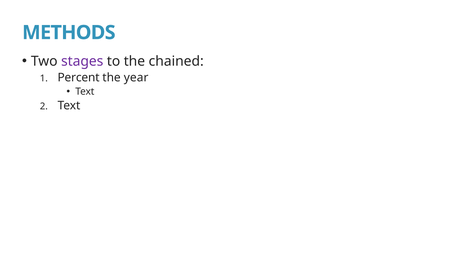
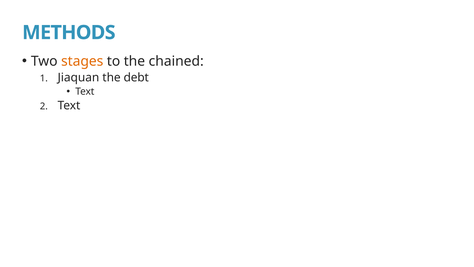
stages colour: purple -> orange
Percent: Percent -> Jiaquan
year: year -> debt
